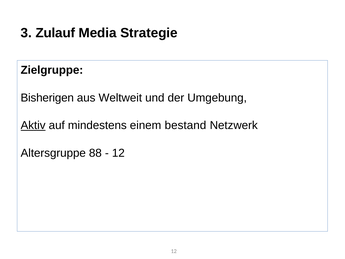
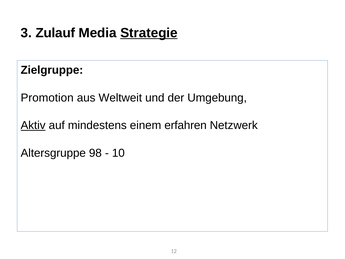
Strategie underline: none -> present
Bisherigen: Bisherigen -> Promotion
bestand: bestand -> erfahren
88: 88 -> 98
12 at (118, 153): 12 -> 10
